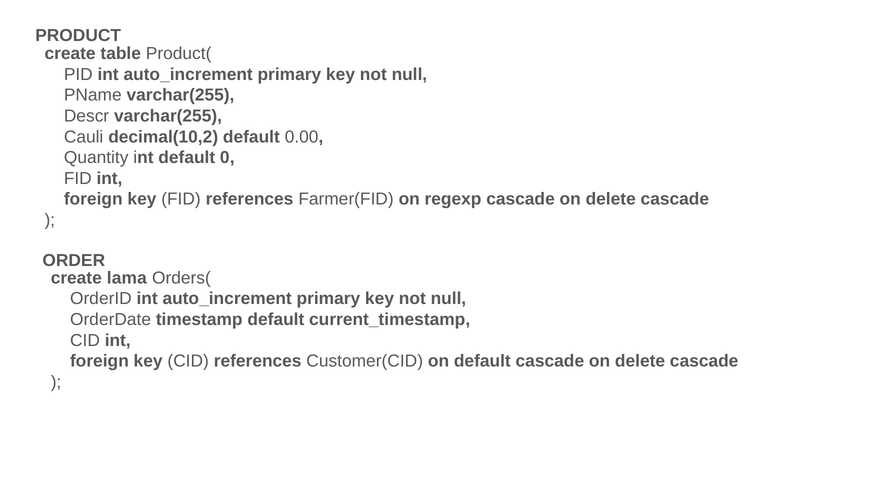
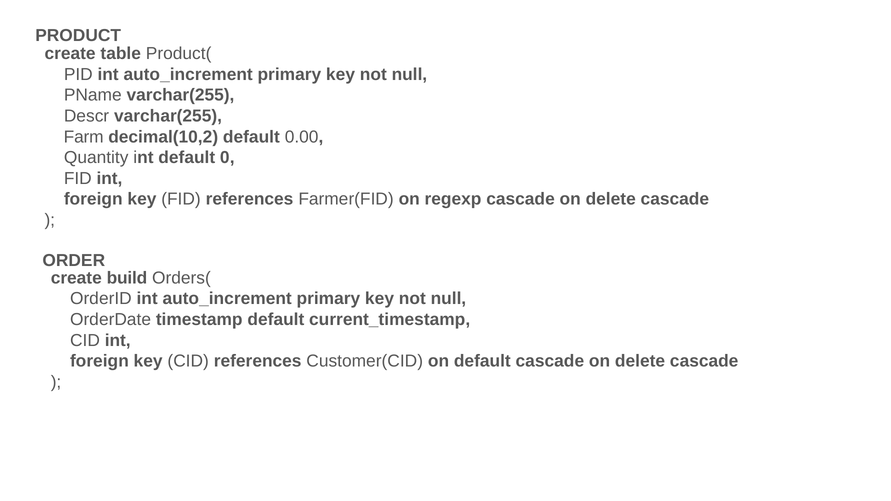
Cauli: Cauli -> Farm
lama: lama -> build
